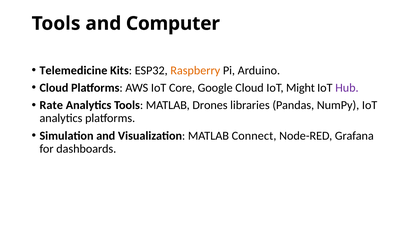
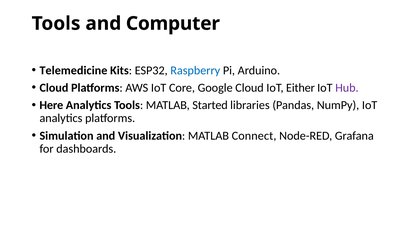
Raspberry colour: orange -> blue
Might: Might -> Either
Rate: Rate -> Here
Drones: Drones -> Started
